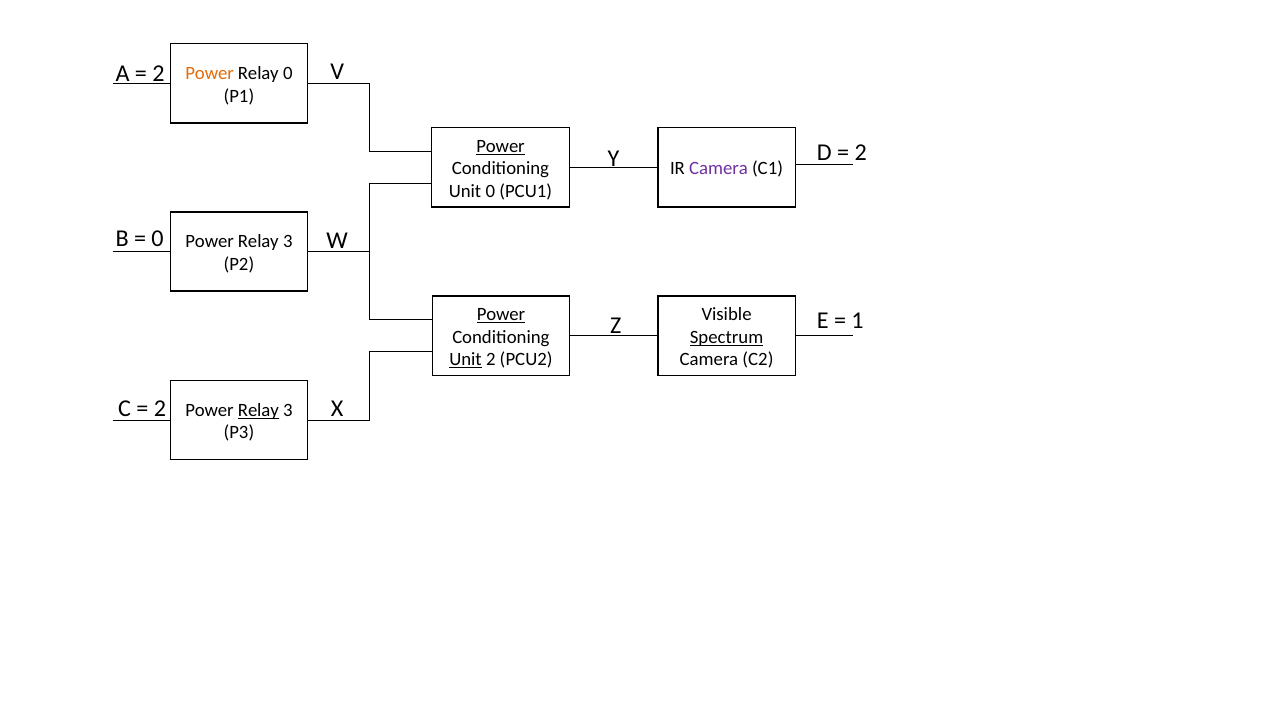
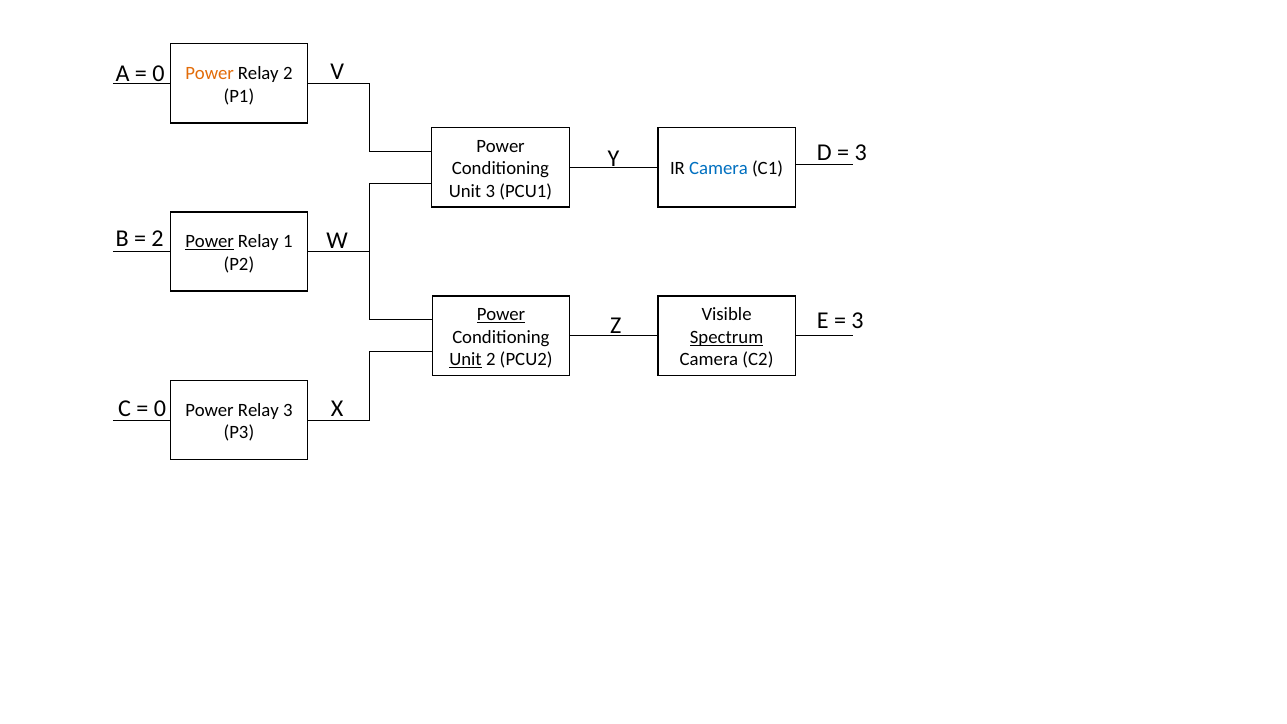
2 at (158, 74): 2 -> 0
Relay 0: 0 -> 2
Power at (501, 146) underline: present -> none
2 at (861, 153): 2 -> 3
Camera at (718, 169) colour: purple -> blue
Unit 0: 0 -> 3
0 at (158, 238): 0 -> 2
Power at (210, 241) underline: none -> present
3 at (288, 241): 3 -> 1
1 at (857, 321): 1 -> 3
2 at (160, 408): 2 -> 0
Relay at (258, 410) underline: present -> none
